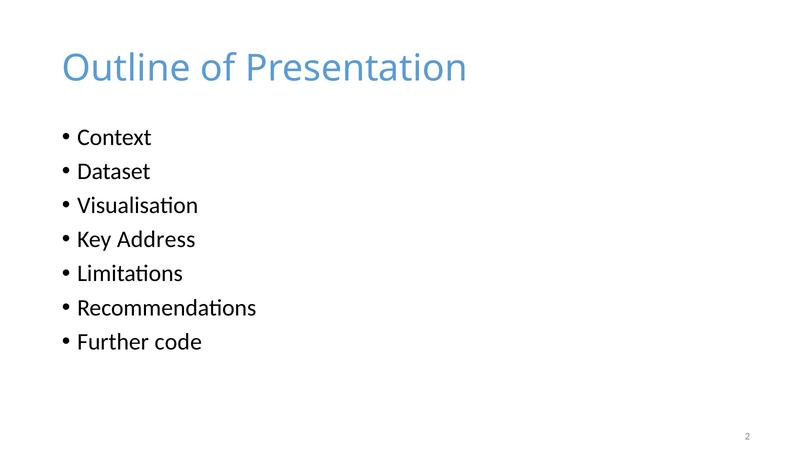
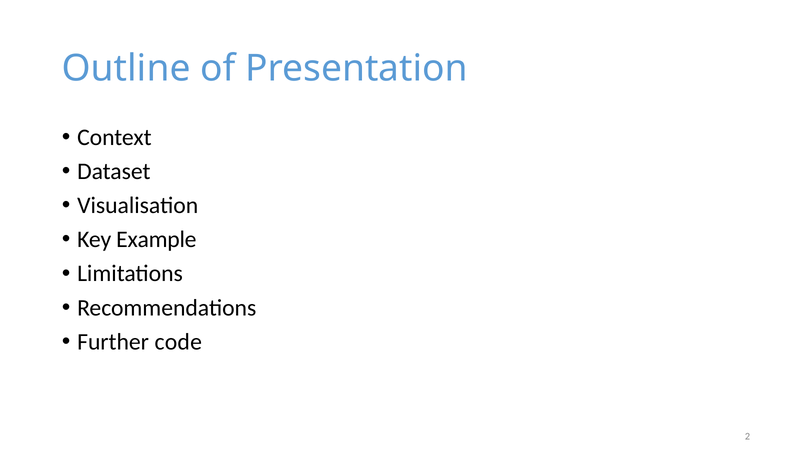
Address: Address -> Example
